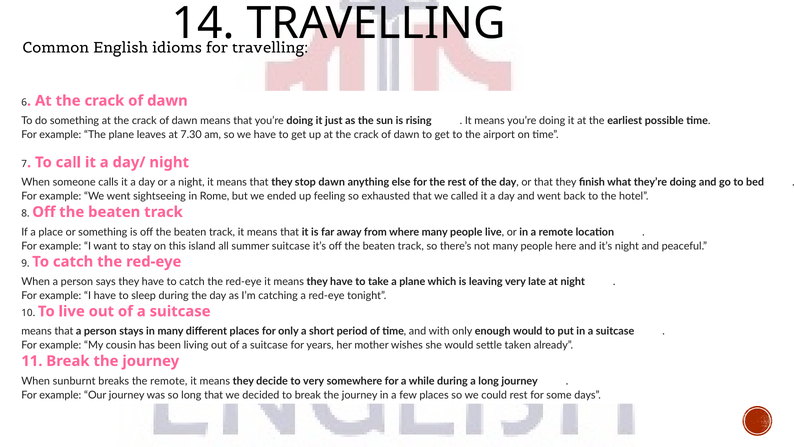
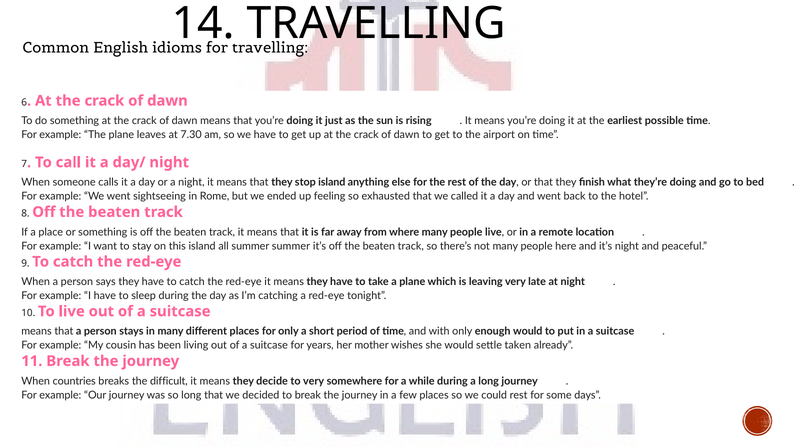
stop dawn: dawn -> island
summer suitcase: suitcase -> summer
sunburnt: sunburnt -> countries
the remote: remote -> difficult
